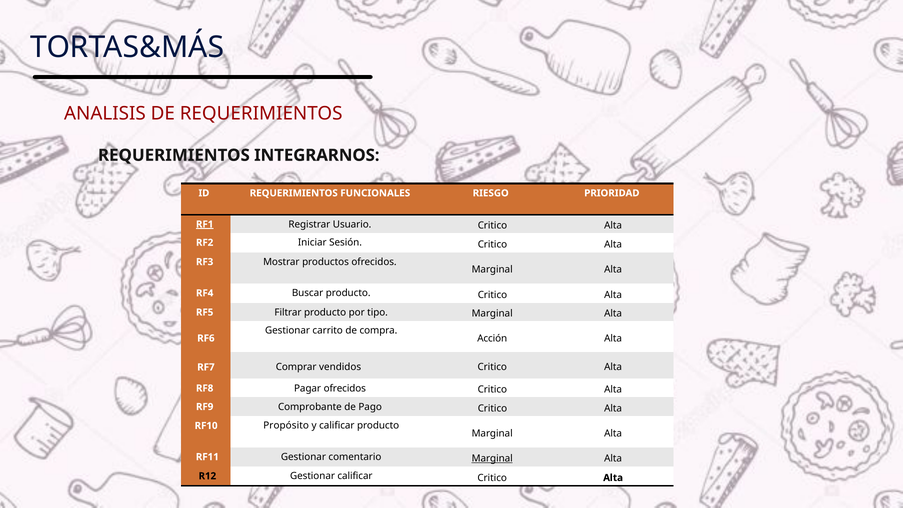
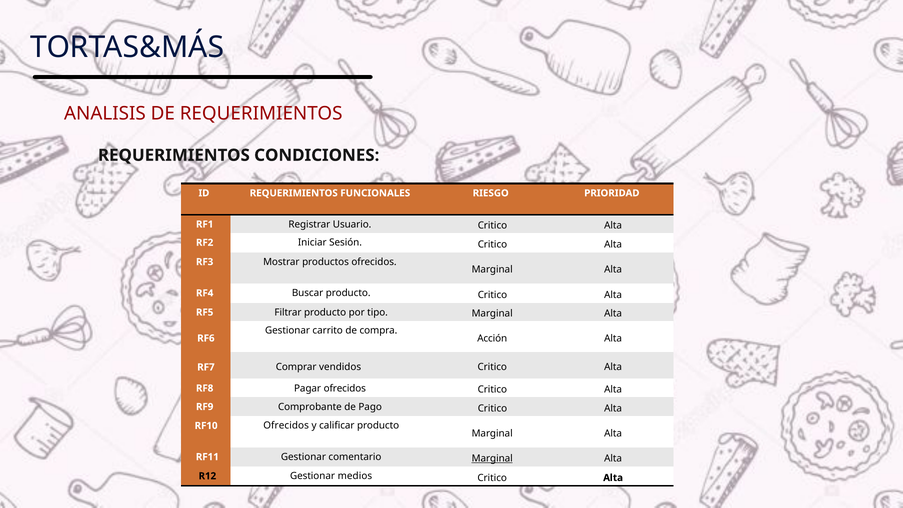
INTEGRARNOS: INTEGRARNOS -> CONDICIONES
RF1 underline: present -> none
RF10 Propósito: Propósito -> Ofrecidos
Gestionar calificar: calificar -> medios
